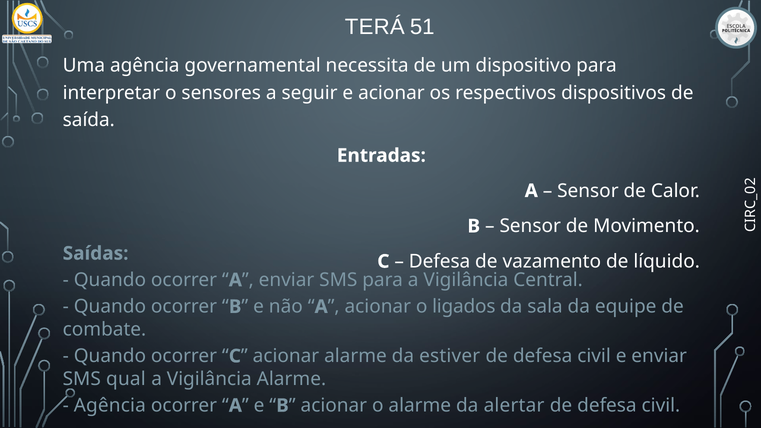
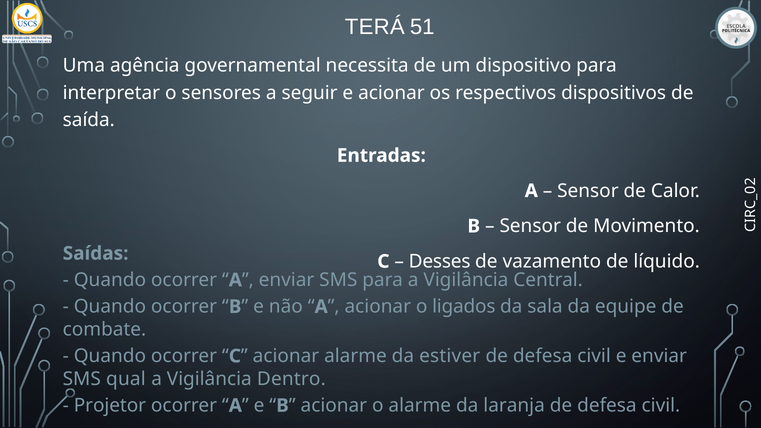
Defesa at (440, 261): Defesa -> Desses
Vigilância Alarme: Alarme -> Dentro
Agência at (110, 406): Agência -> Projetor
alertar: alertar -> laranja
